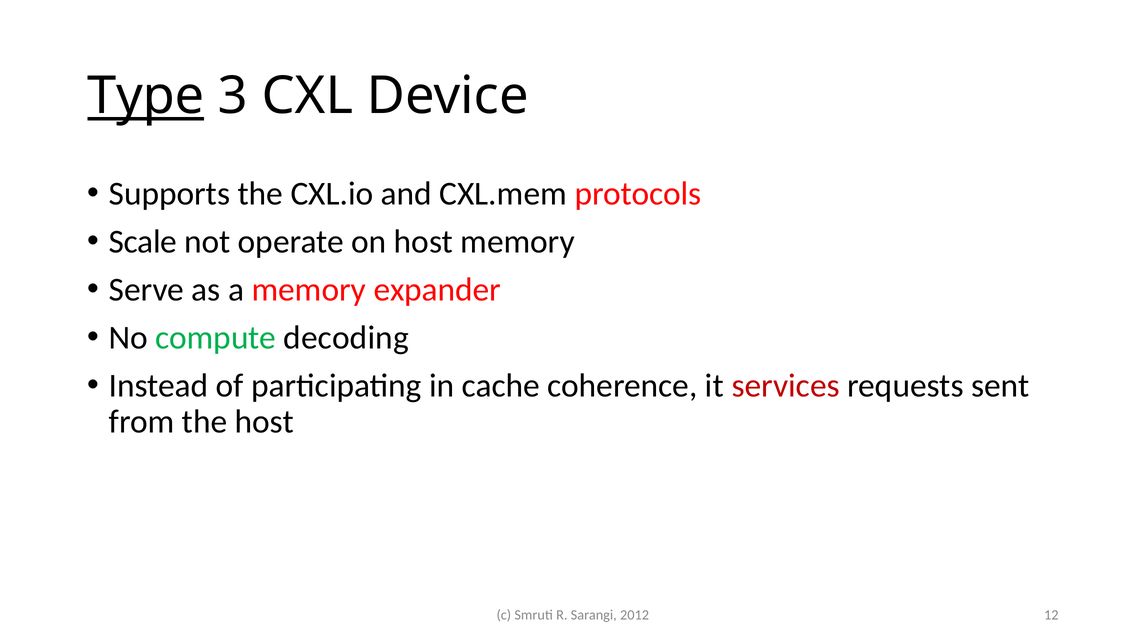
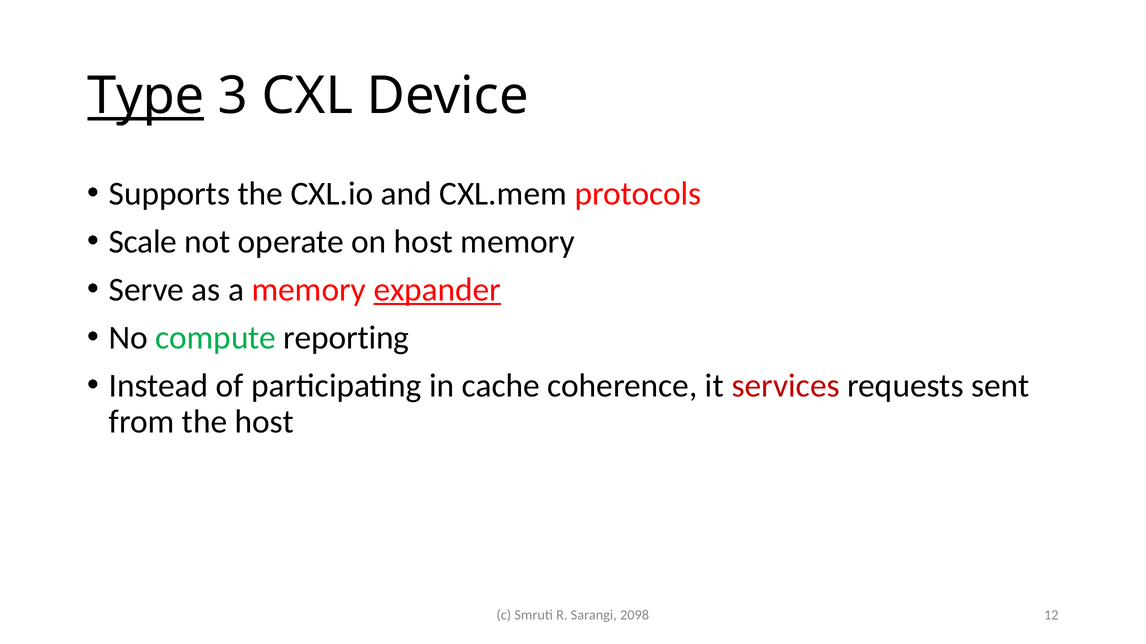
expander underline: none -> present
decoding: decoding -> reporting
2012: 2012 -> 2098
